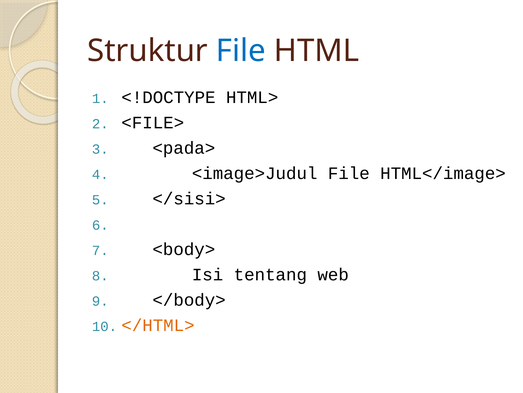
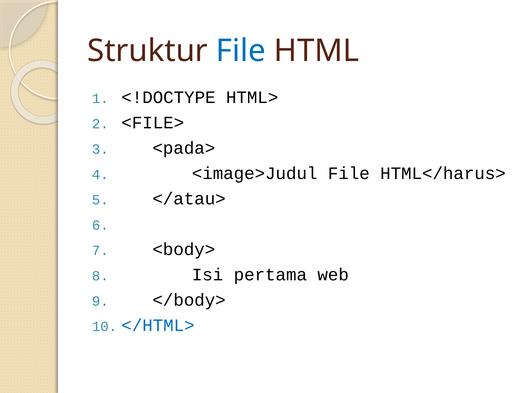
HTML</image>: HTML</image> -> HTML</harus>
</sisi>: </sisi> -> </atau>
tentang: tentang -> pertama
</HTML> colour: orange -> blue
